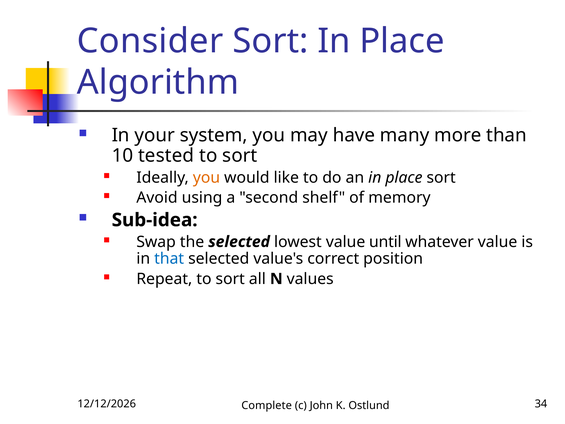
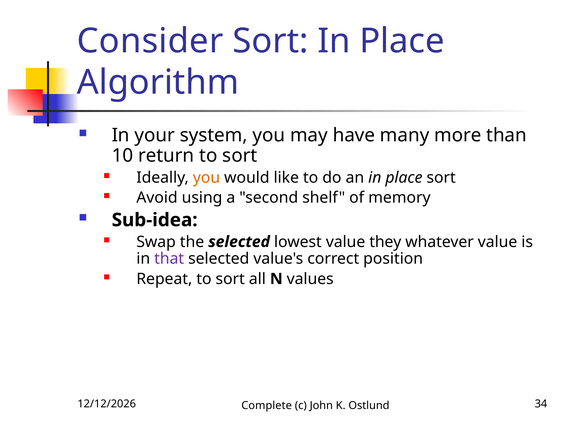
tested: tested -> return
until: until -> they
that colour: blue -> purple
